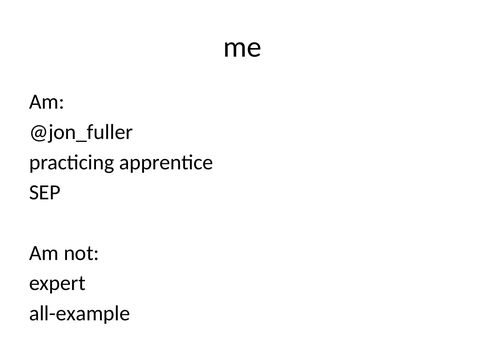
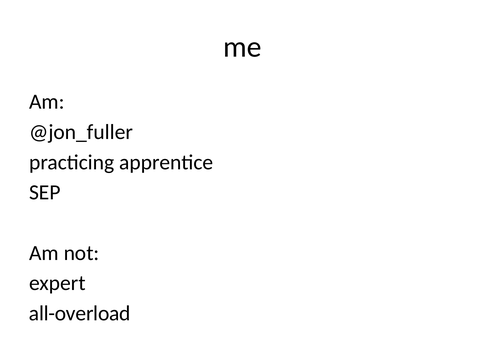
all-example: all-example -> all-overload
